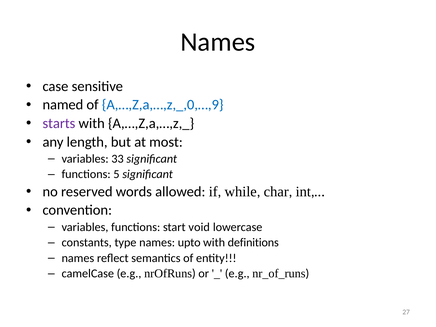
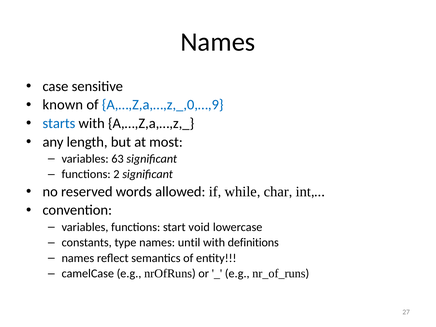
named: named -> known
starts colour: purple -> blue
33: 33 -> 63
5: 5 -> 2
upto: upto -> until
